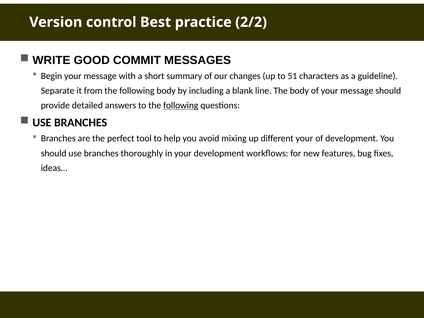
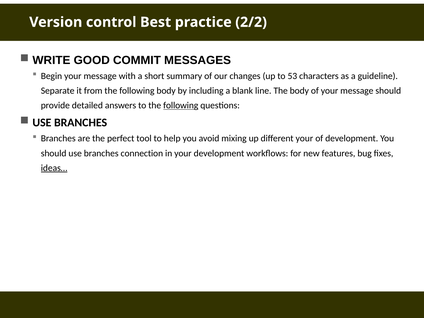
51: 51 -> 53
thoroughly: thoroughly -> connection
ideas… underline: none -> present
